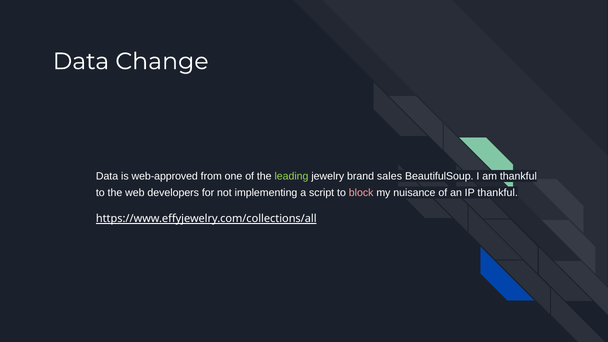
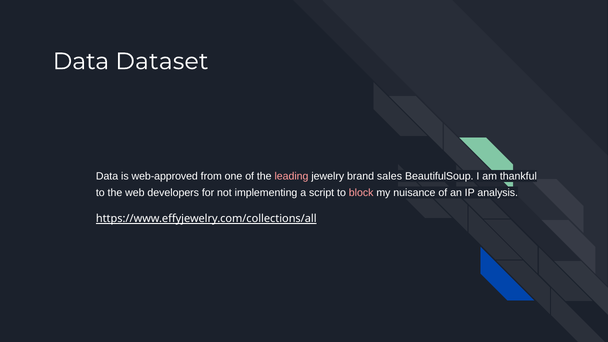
Change: Change -> Dataset
leading colour: light green -> pink
IP thankful: thankful -> analysis
